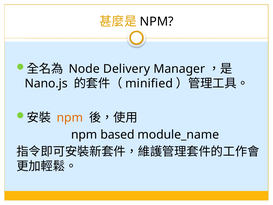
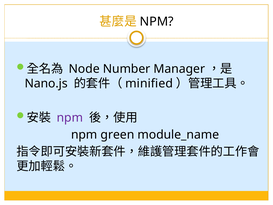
Delivery: Delivery -> Number
npm at (70, 117) colour: orange -> purple
based: based -> green
